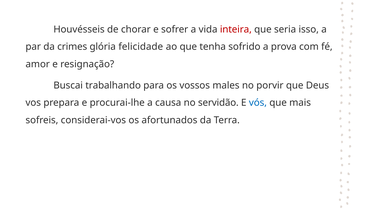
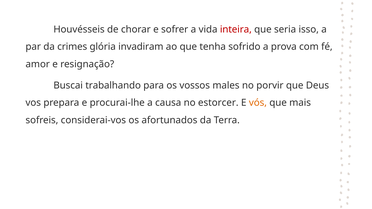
felicidade: felicidade -> invadiram
servidão: servidão -> estorcer
vós colour: blue -> orange
